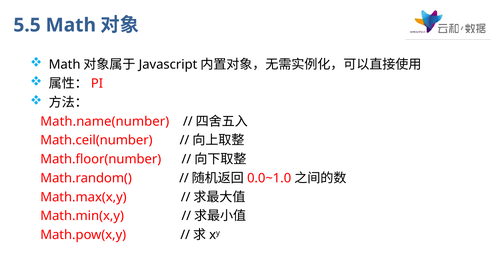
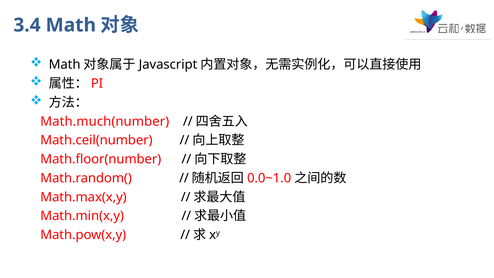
5.5: 5.5 -> 3.4
Math.name(number: Math.name(number -> Math.much(number
